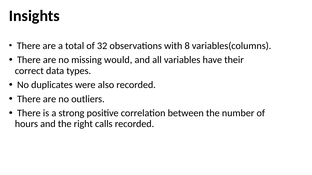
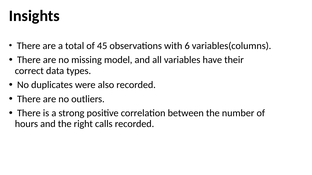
32: 32 -> 45
8: 8 -> 6
would: would -> model
